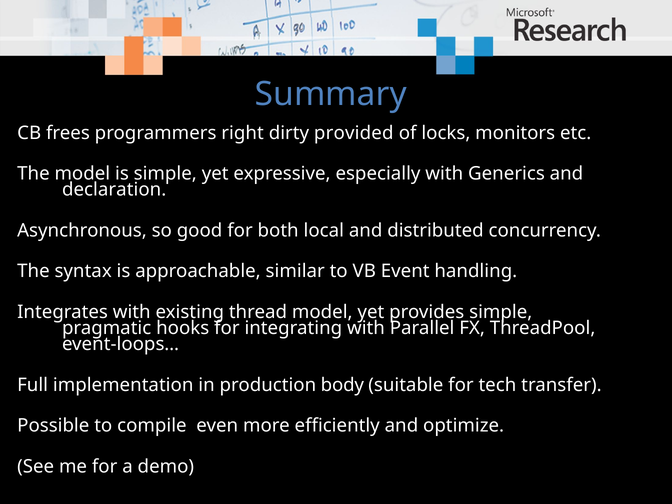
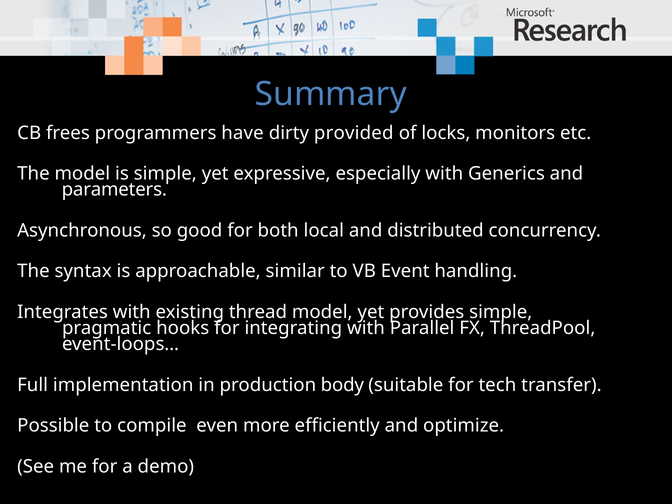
right: right -> have
declaration: declaration -> parameters
